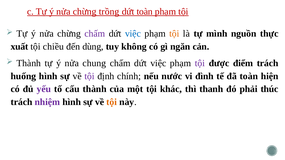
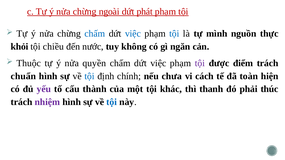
trồng: trồng -> ngoài
dứt toàn: toàn -> phát
chấm at (95, 34) colour: purple -> blue
tội at (174, 34) colour: orange -> blue
xuất: xuất -> khỏi
dùng: dùng -> nước
Thành at (29, 63): Thành -> Thuộc
chung: chung -> quyền
huống: huống -> chuẩn
tội at (90, 76) colour: purple -> blue
nước: nước -> chưa
đình: đình -> cách
tội at (112, 102) colour: orange -> blue
